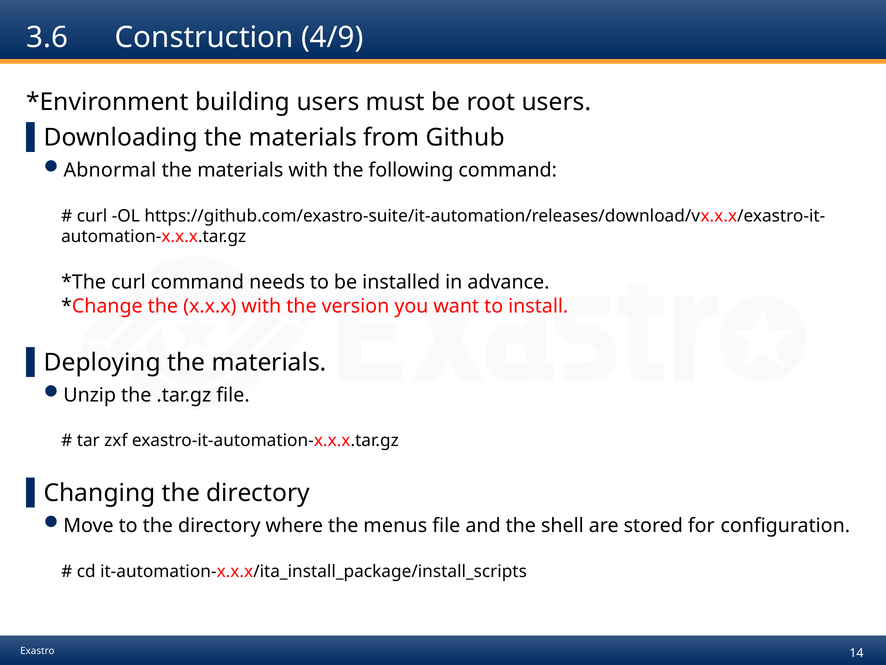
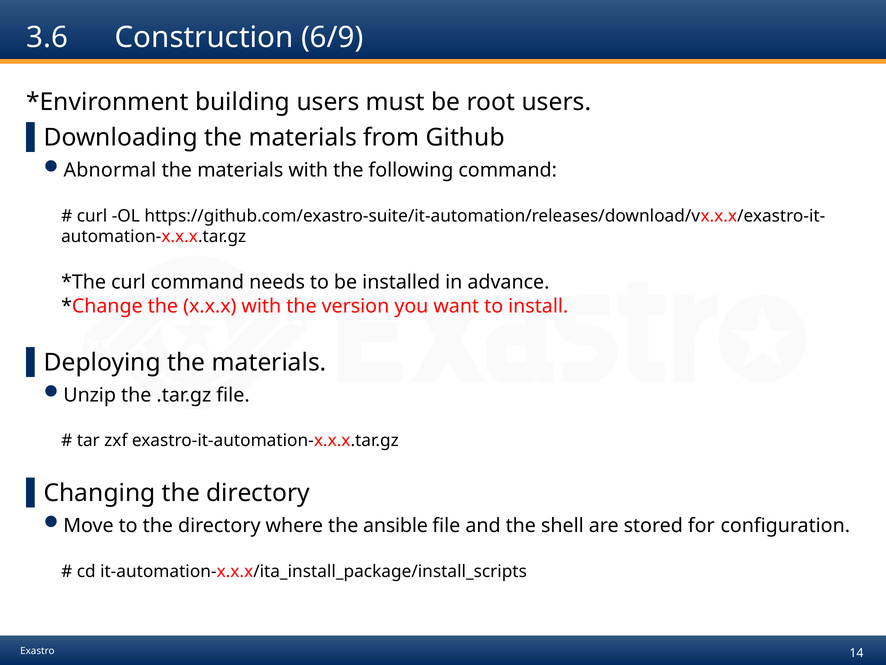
4/9: 4/9 -> 6/9
menus: menus -> ansible
